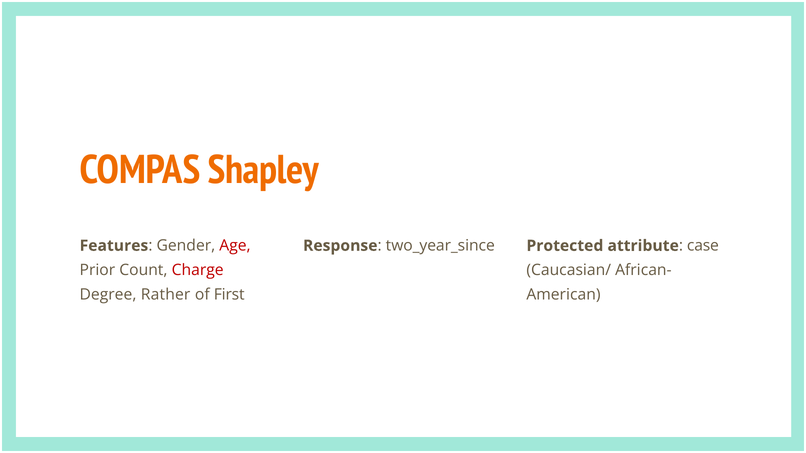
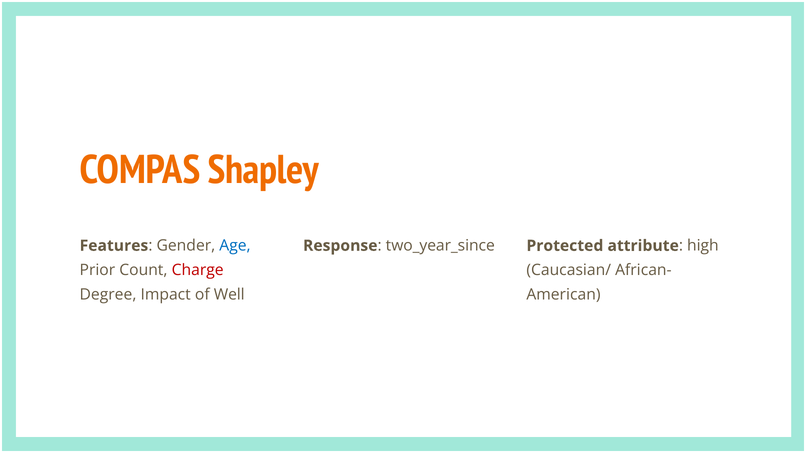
Age colour: red -> blue
case: case -> high
Rather: Rather -> Impact
First: First -> Well
